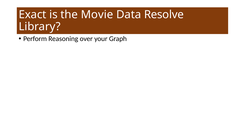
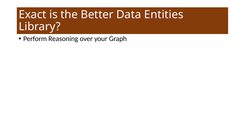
Movie: Movie -> Better
Resolve: Resolve -> Entities
